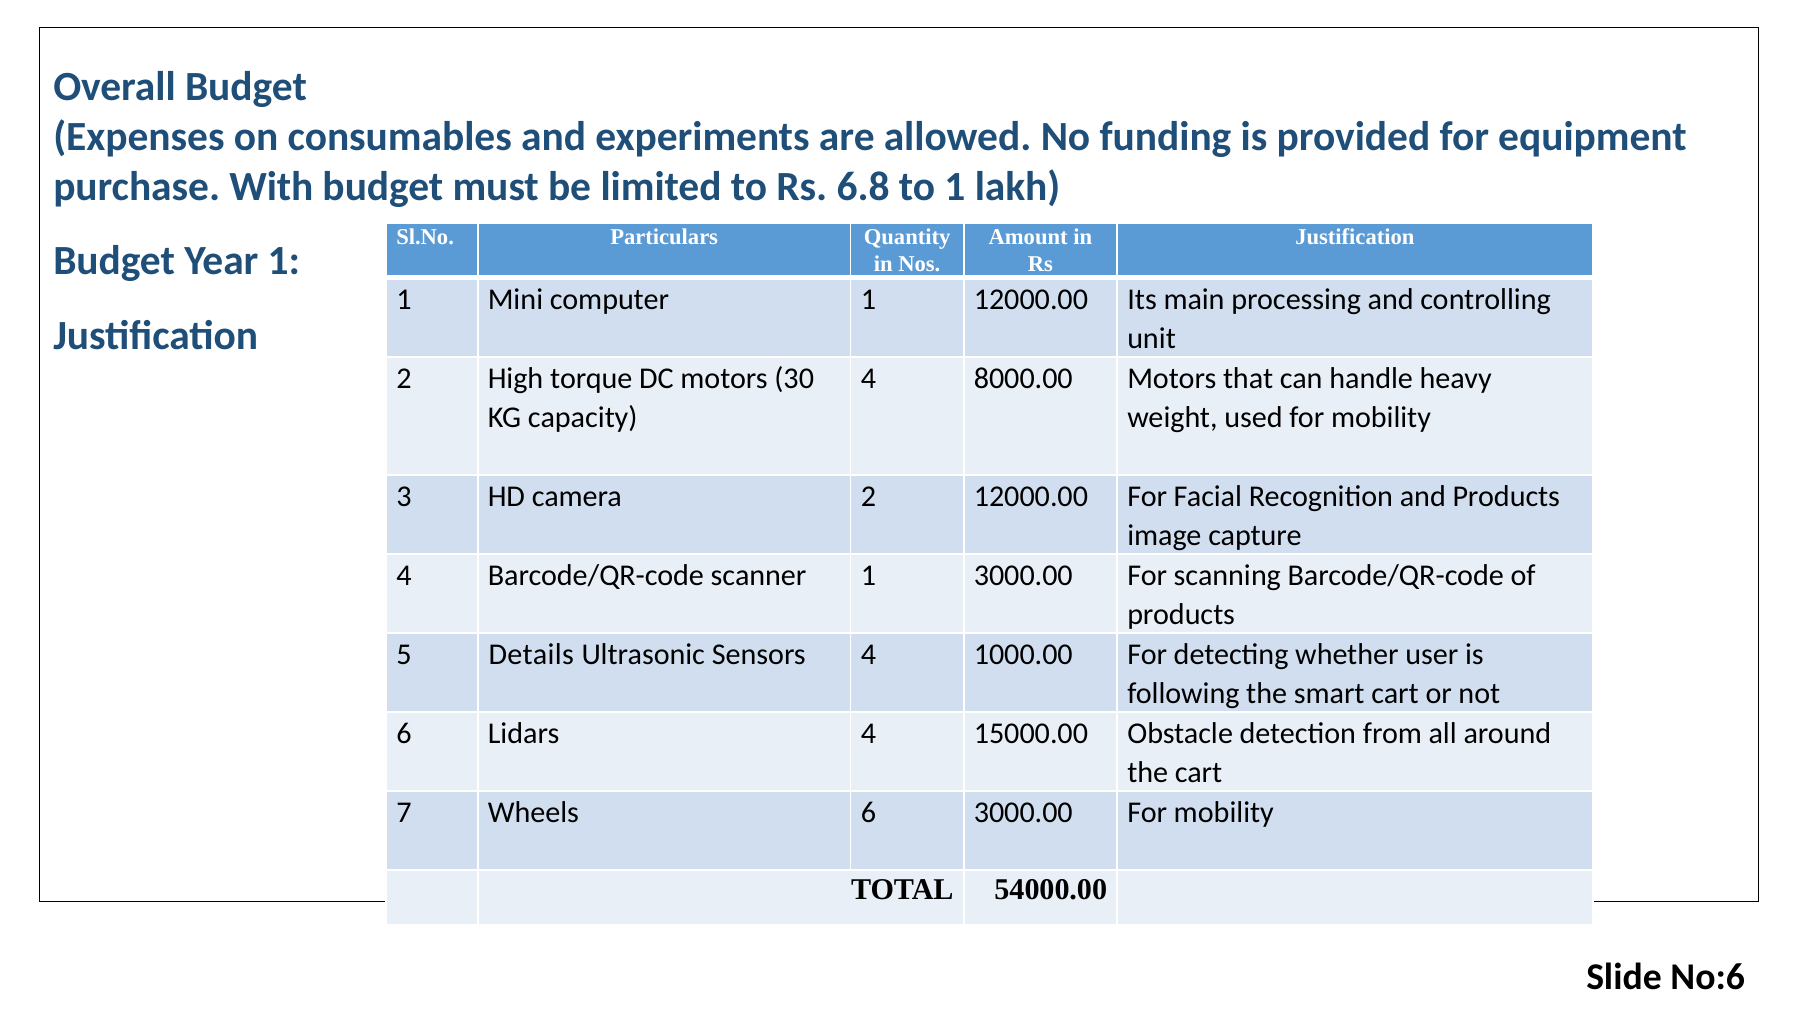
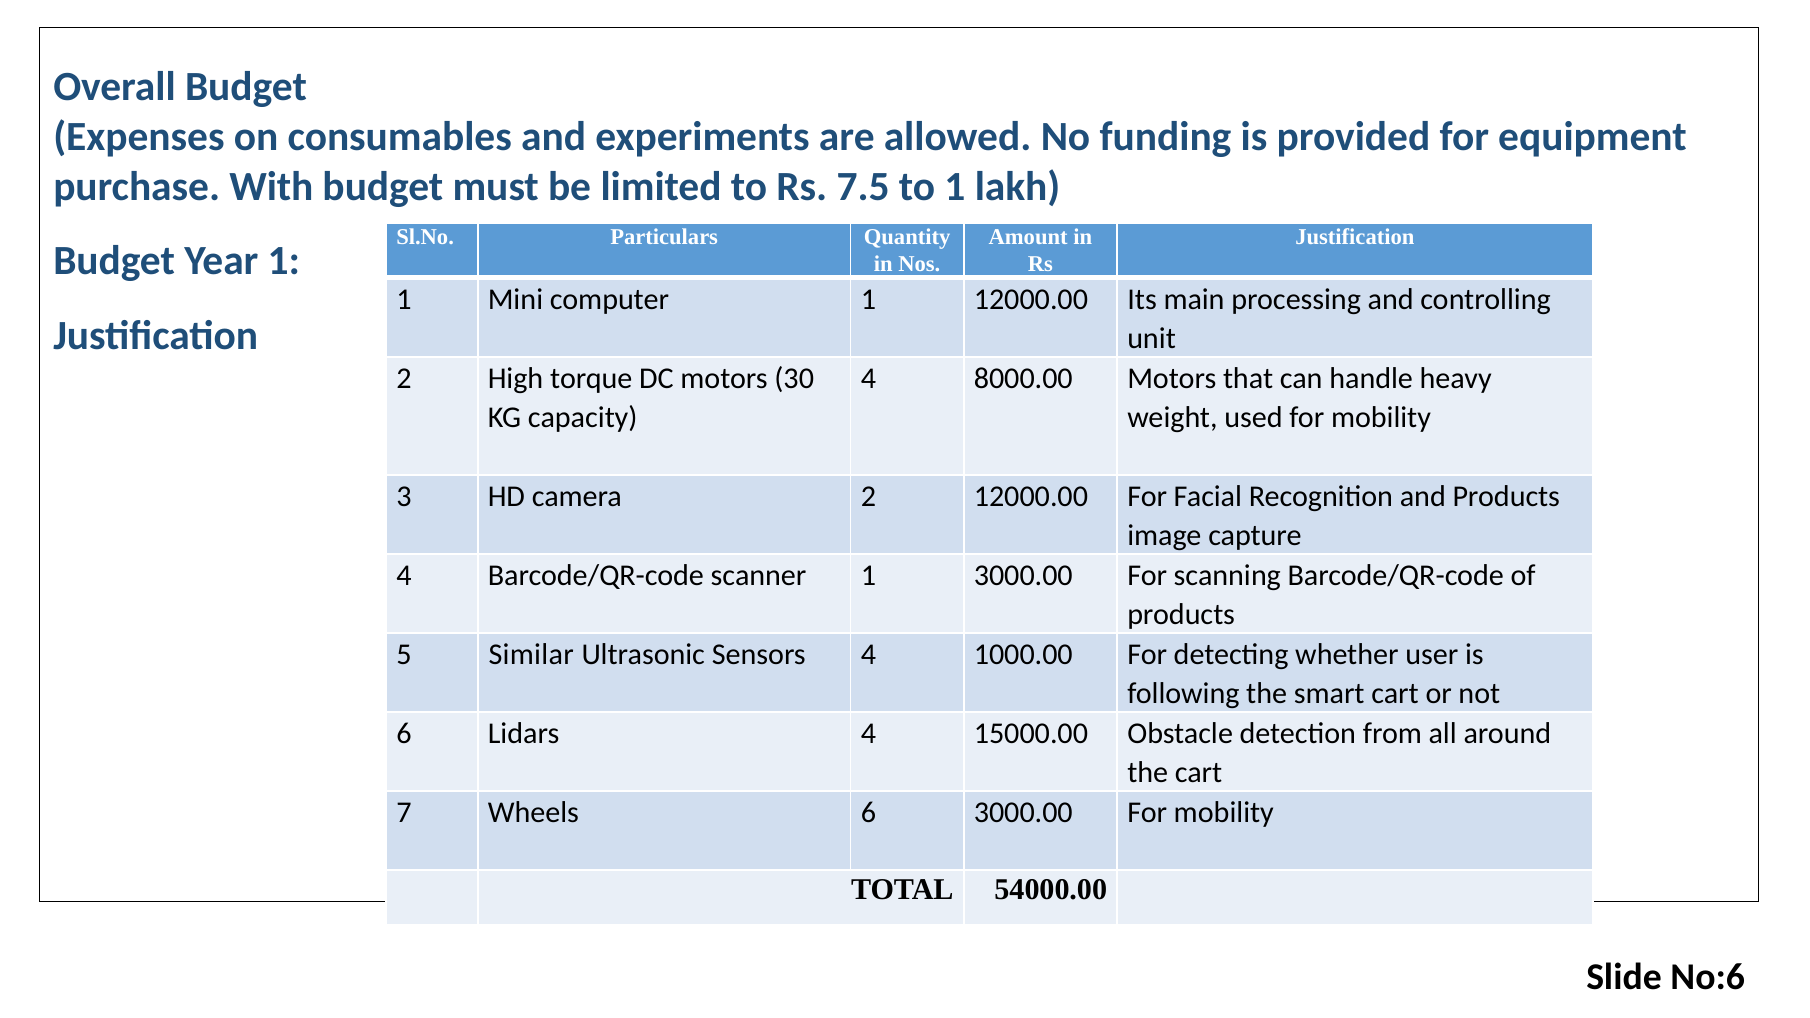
6.8: 6.8 -> 7.5
Details: Details -> Similar
